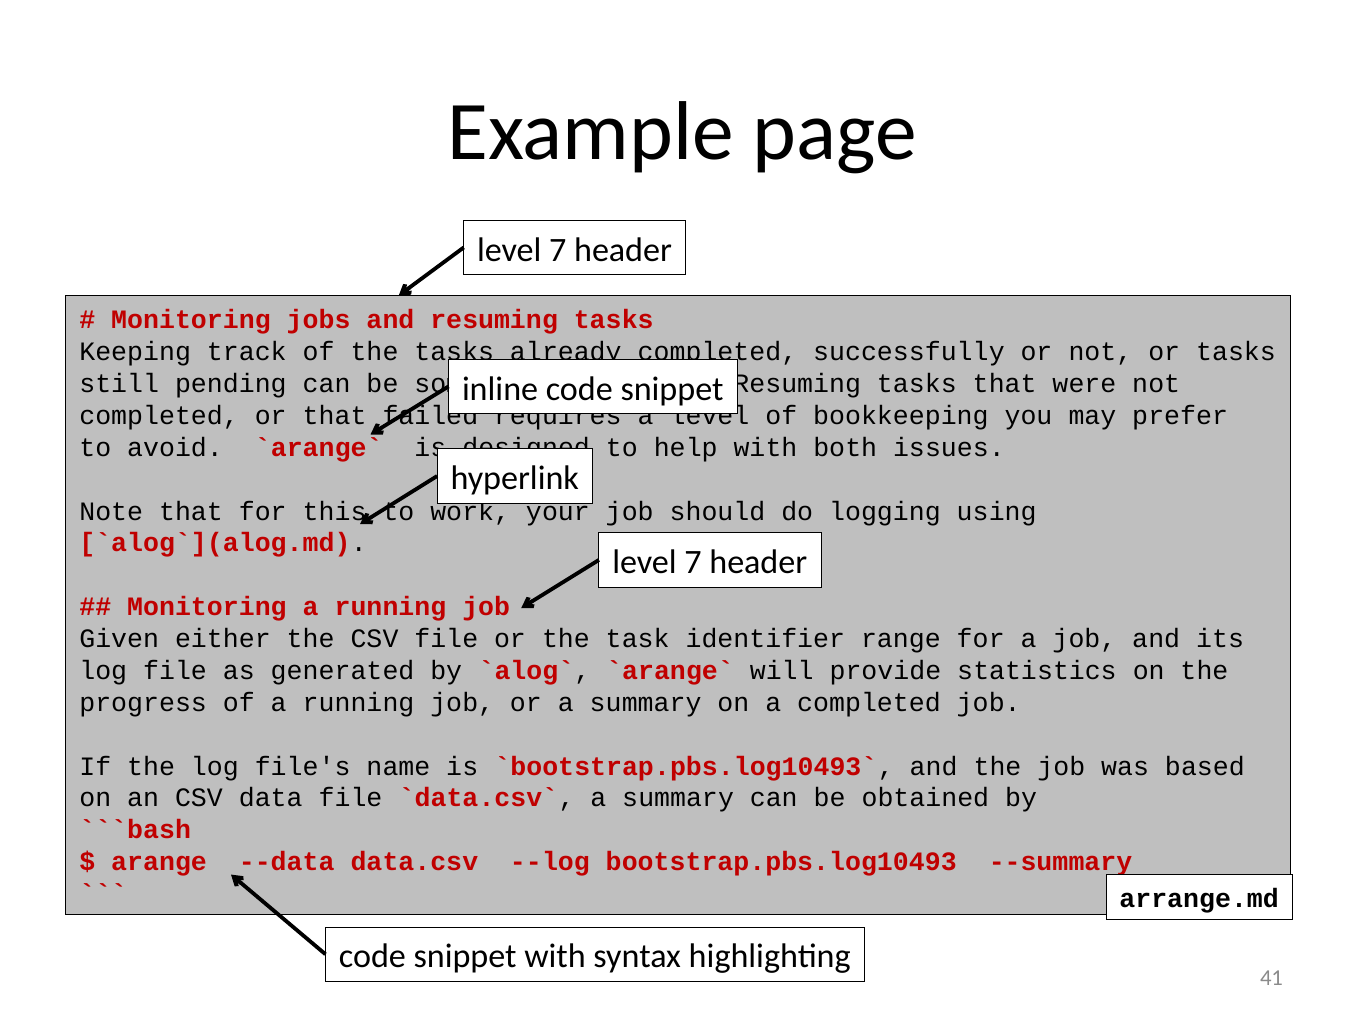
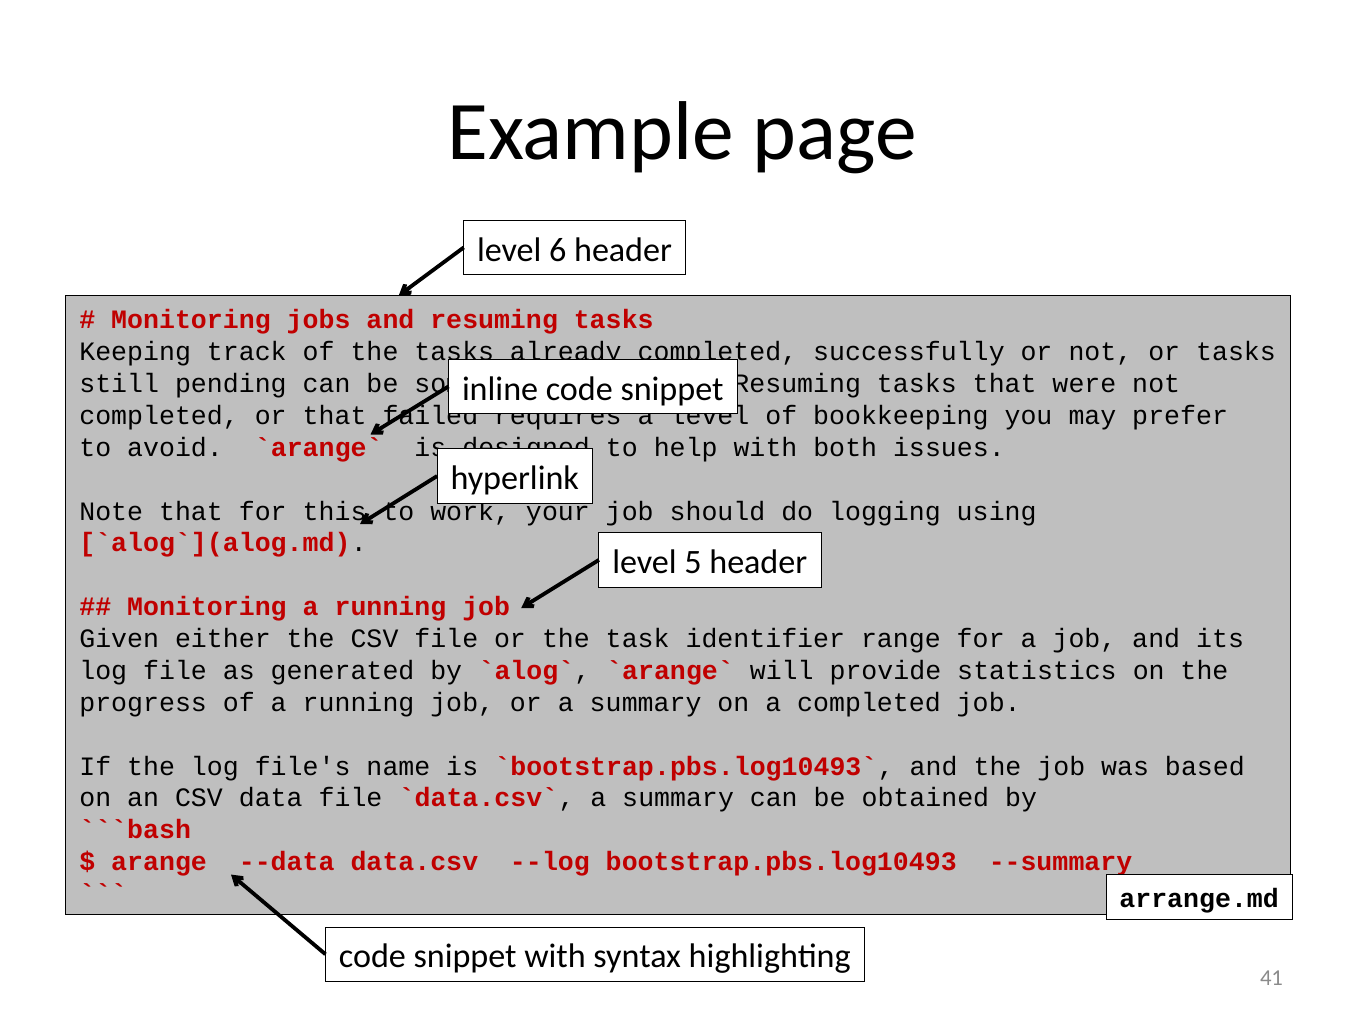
7 at (558, 250): 7 -> 6
7 at (693, 562): 7 -> 5
